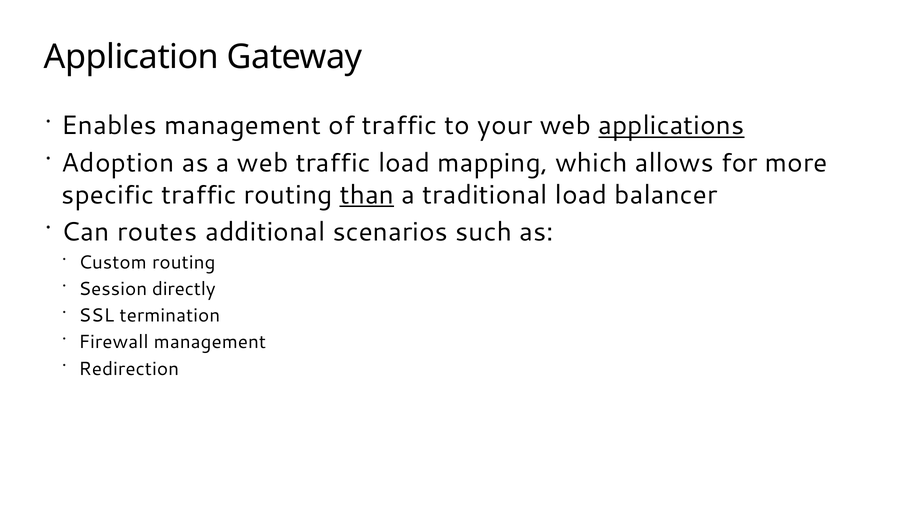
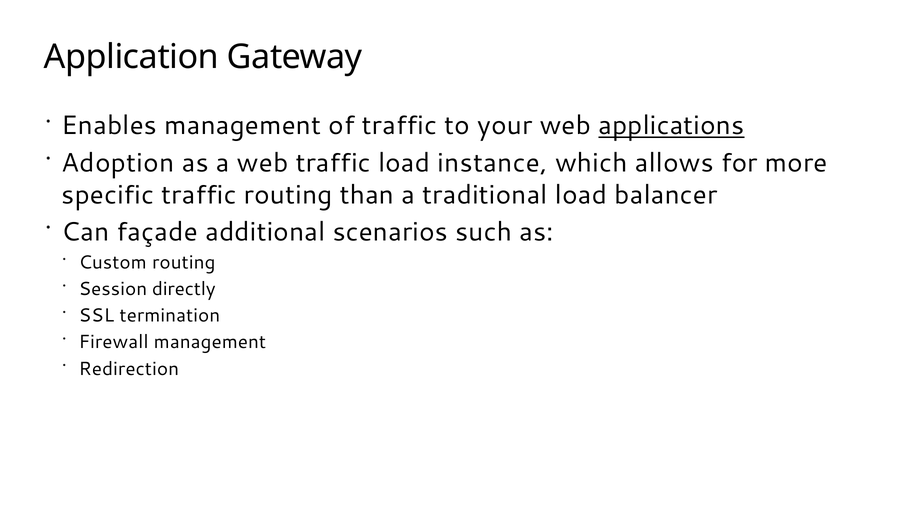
mapping: mapping -> instance
than underline: present -> none
routes: routes -> façade
